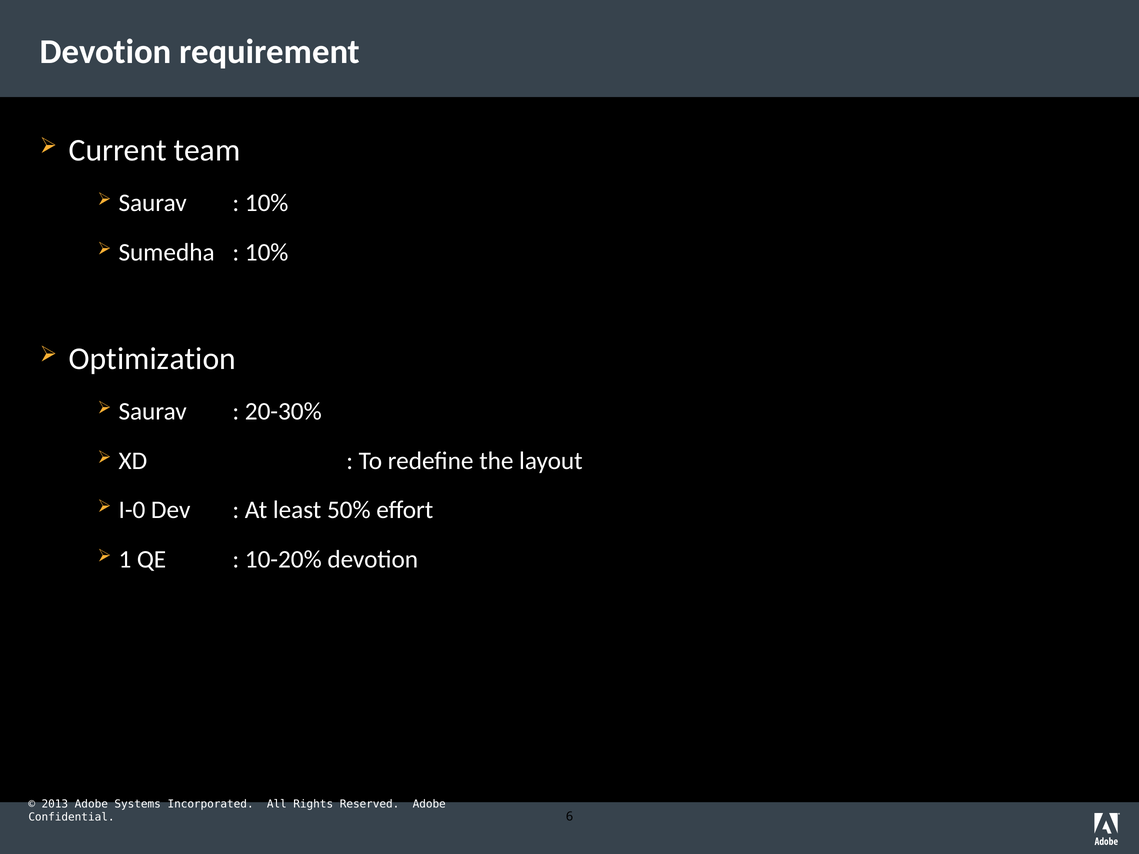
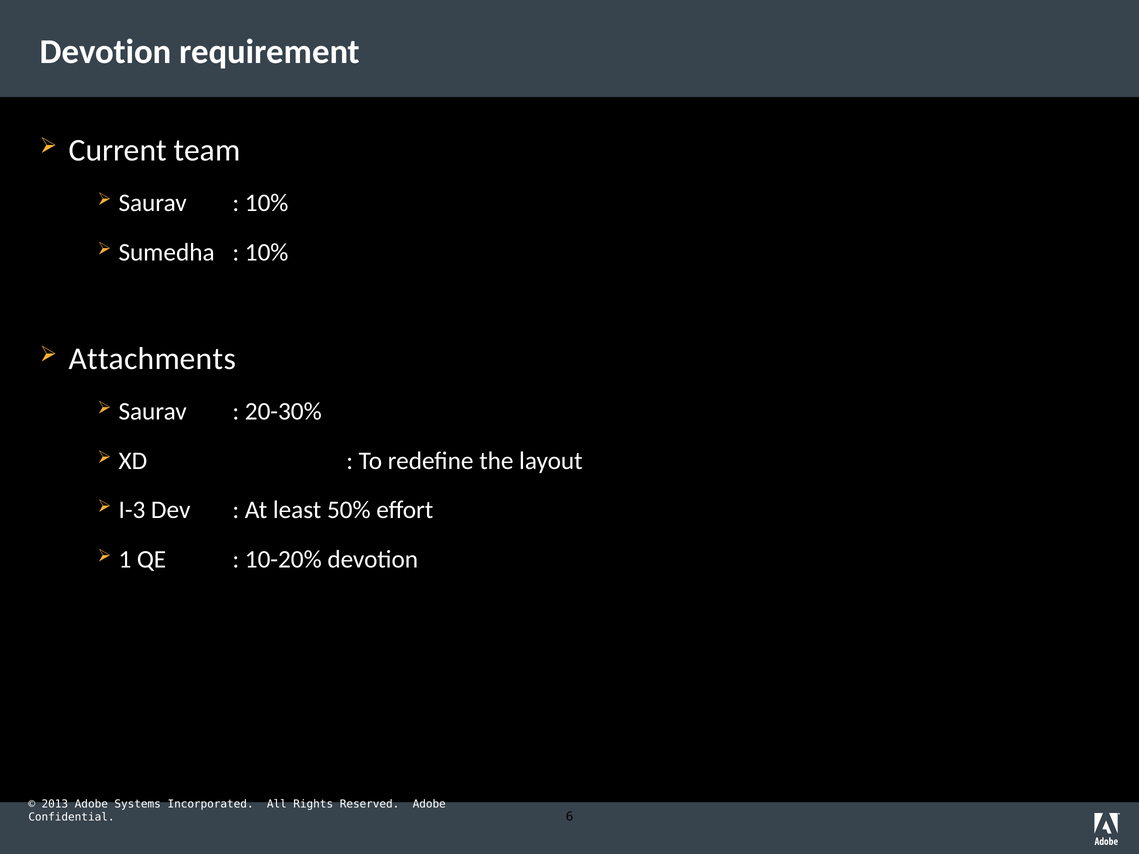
Optimization: Optimization -> Attachments
I-0: I-0 -> I-3
